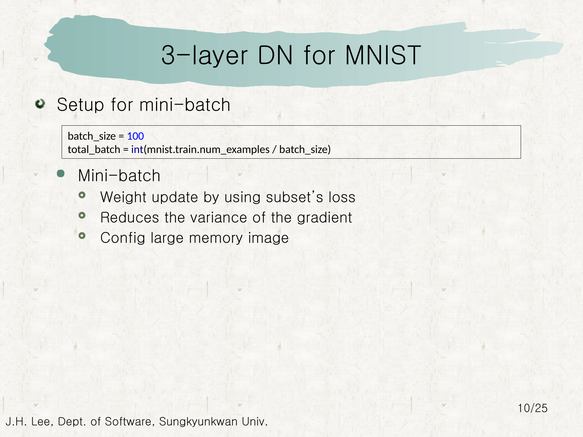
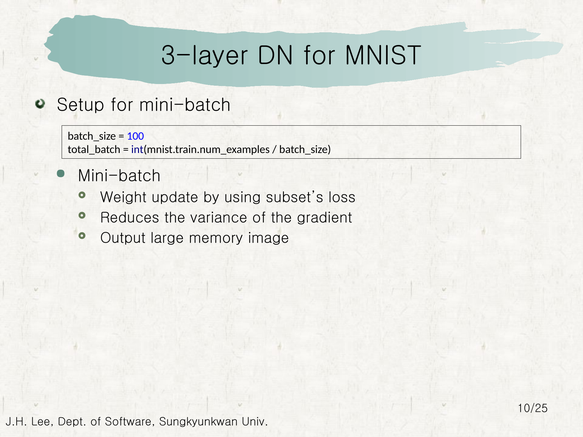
Config: Config -> Output
